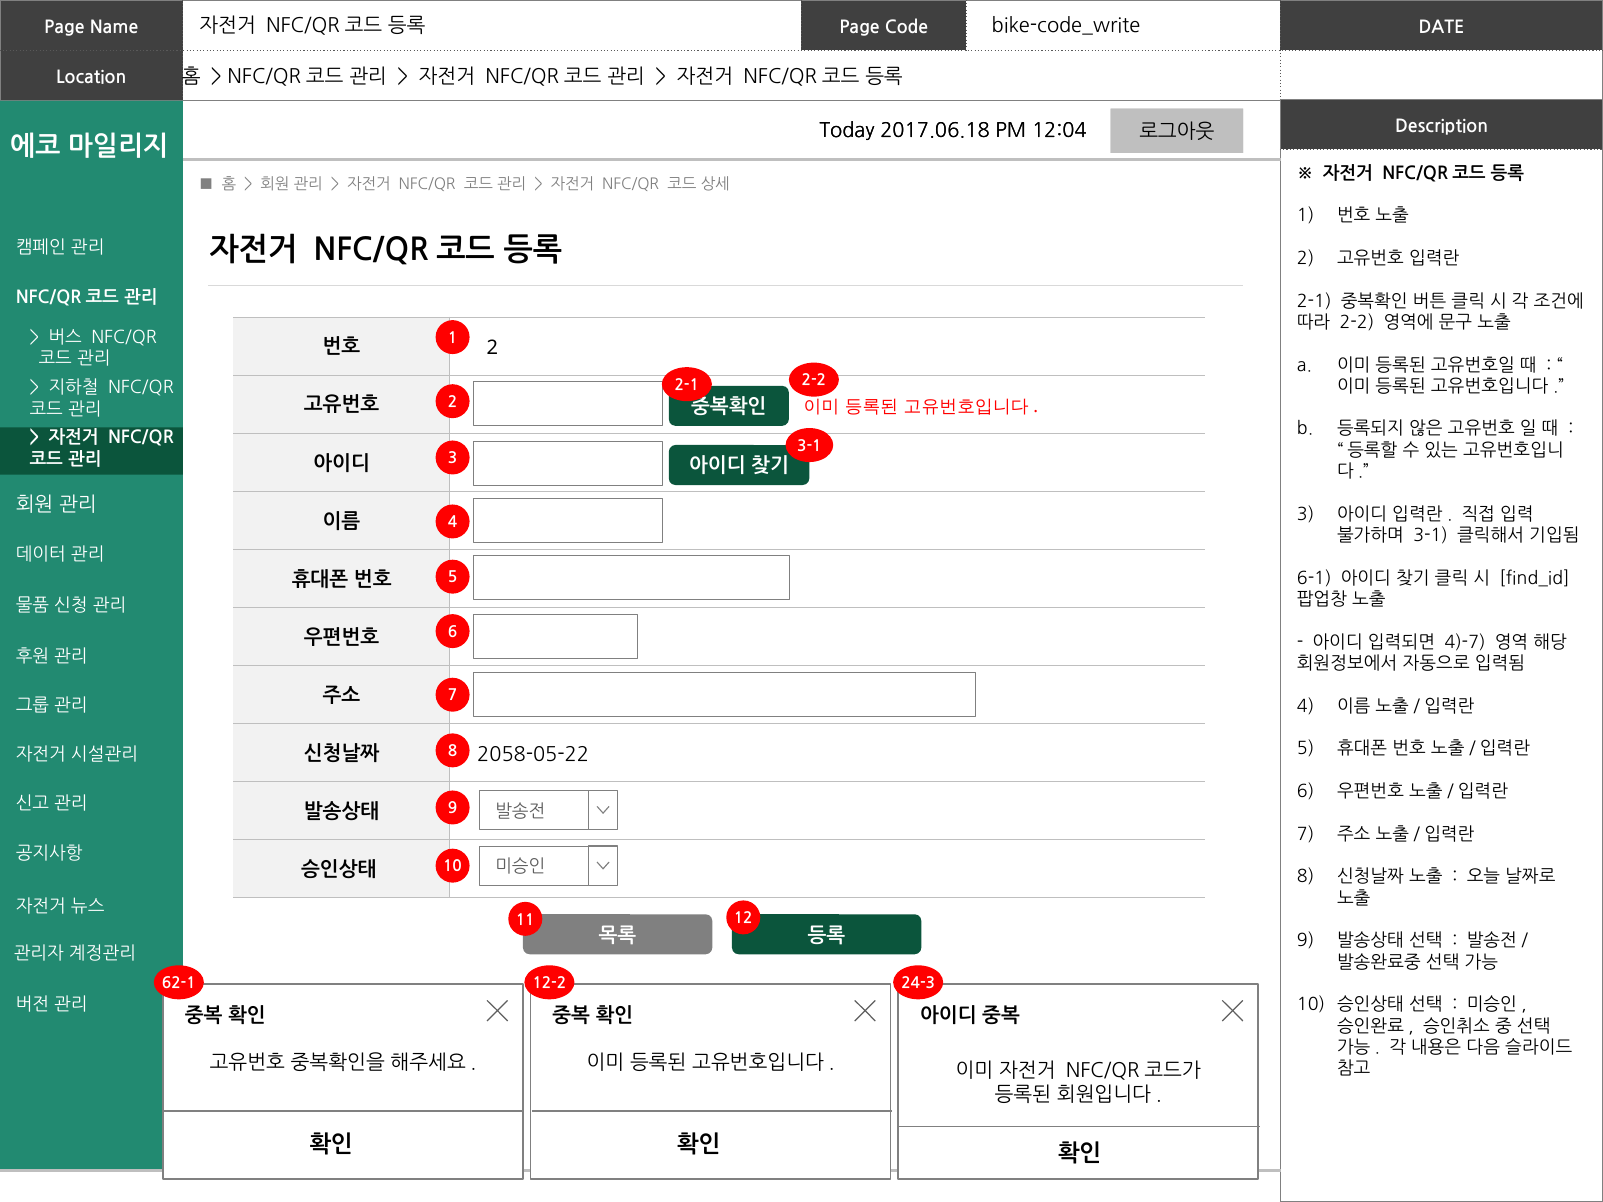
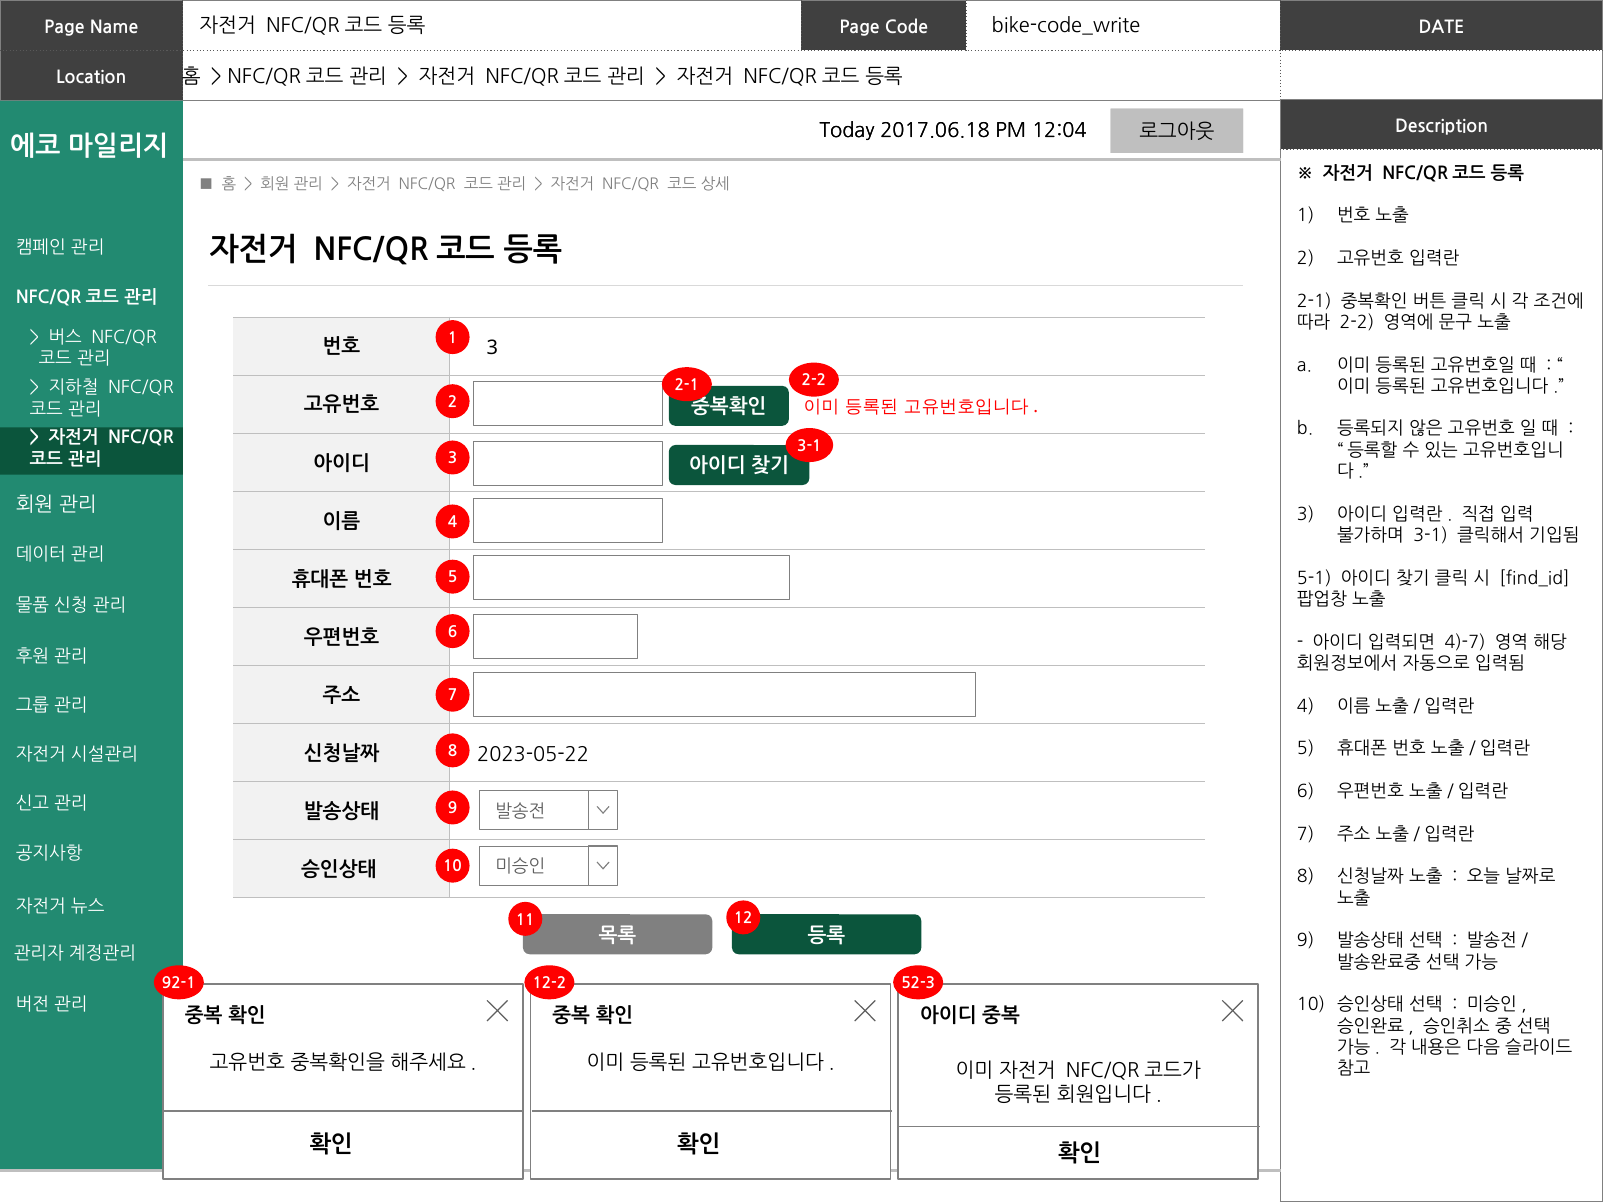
2 at (492, 348): 2 -> 3
6-1: 6-1 -> 5-1
2058-05-22: 2058-05-22 -> 2023-05-22
62-1: 62-1 -> 92-1
24-3: 24-3 -> 52-3
